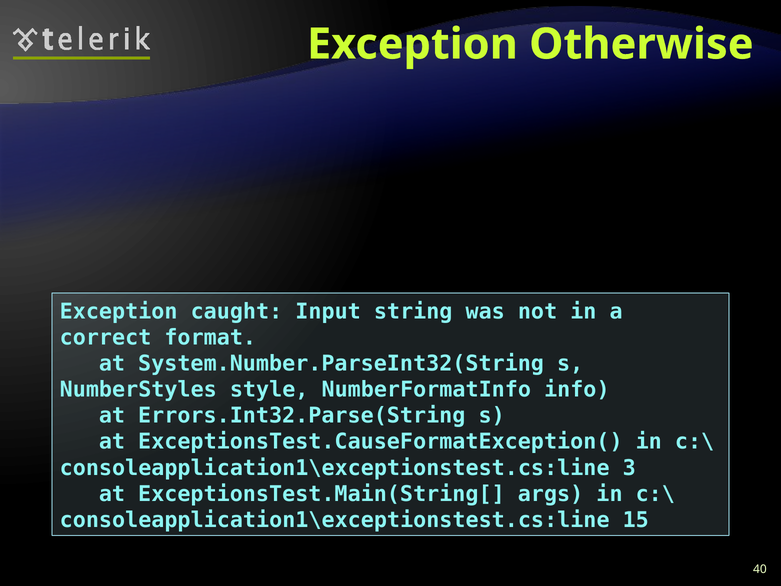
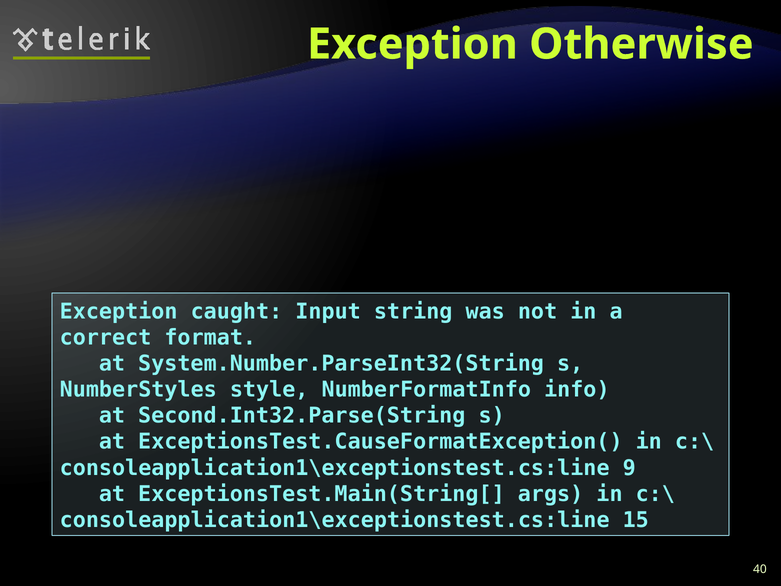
Errors.Int32.Parse(String: Errors.Int32.Parse(String -> Second.Int32.Parse(String
3: 3 -> 9
